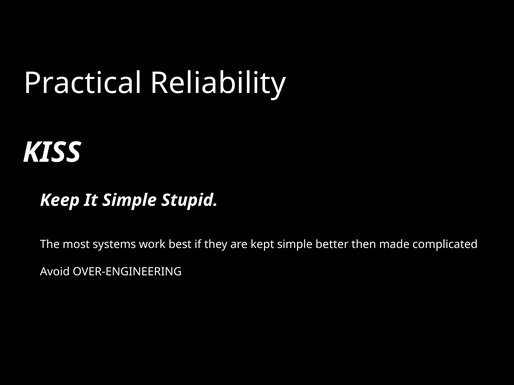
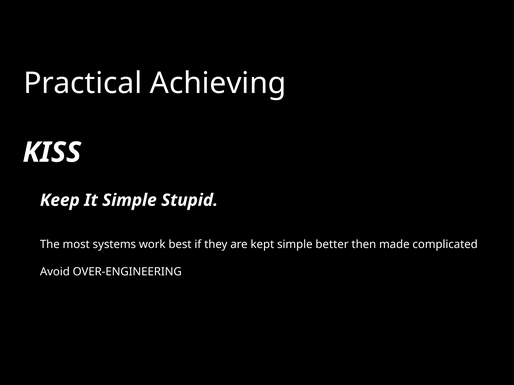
Reliability: Reliability -> Achieving
